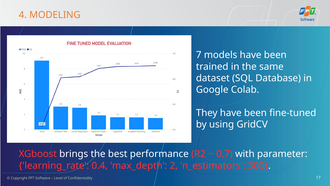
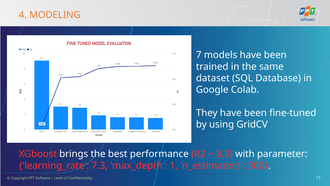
0.7: 0.7 -> 8.3
0.4: 0.4 -> 7.3
2: 2 -> 1
